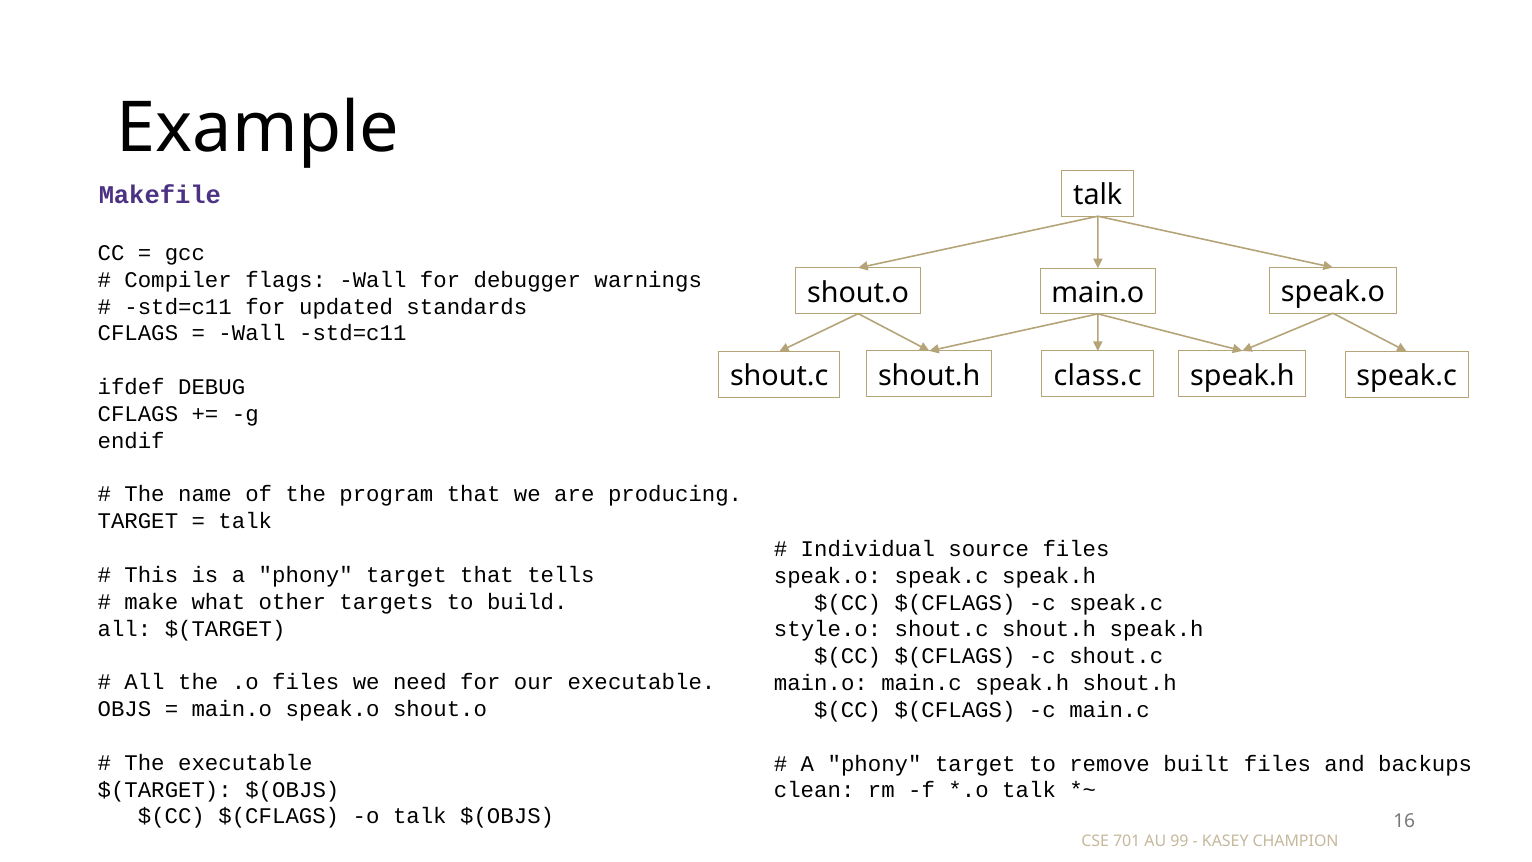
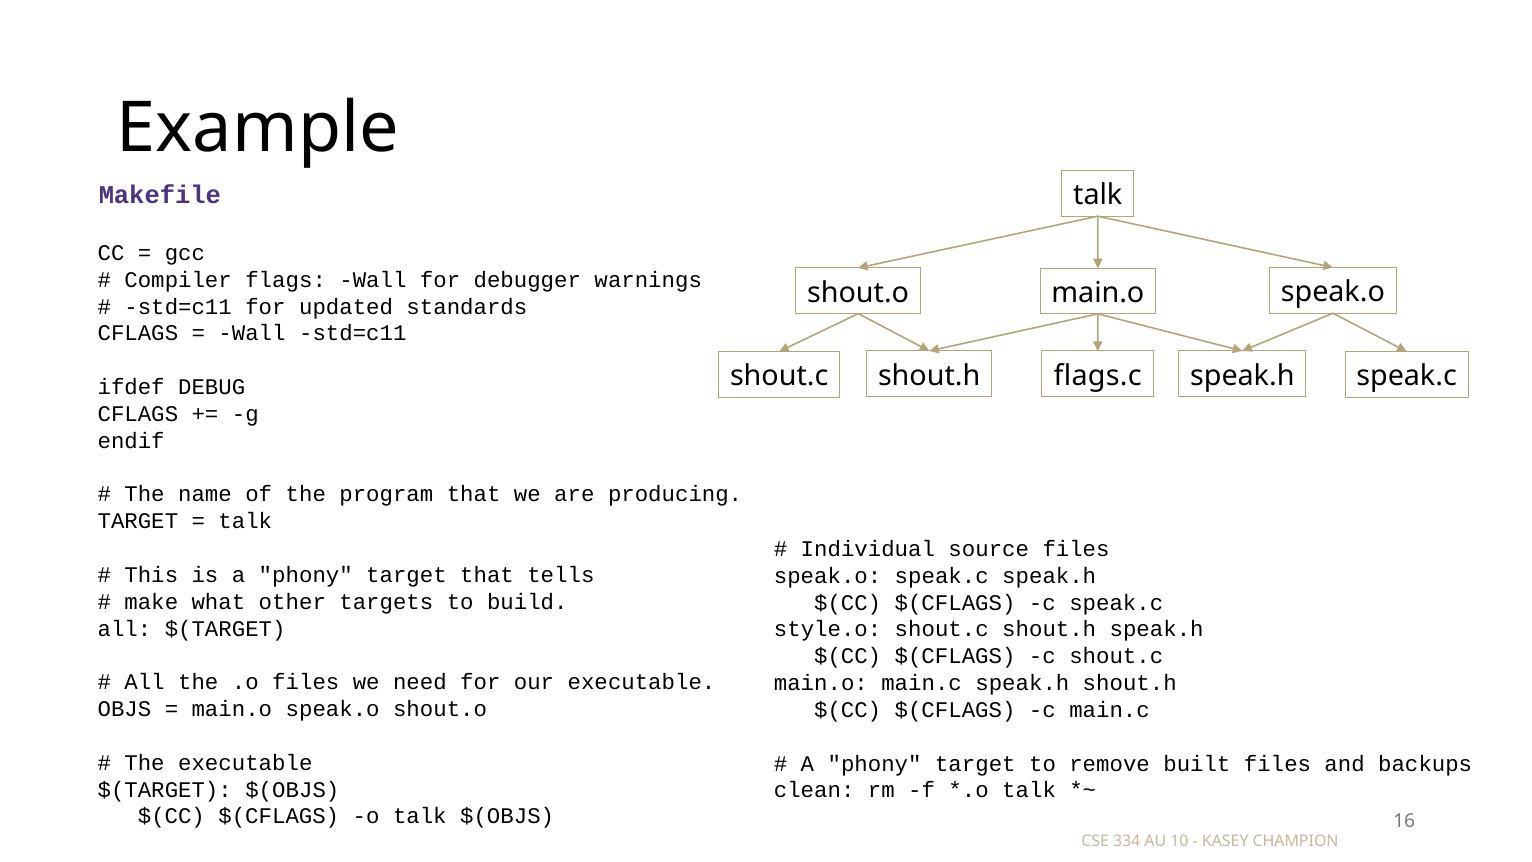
class.c: class.c -> flags.c
701: 701 -> 334
99: 99 -> 10
